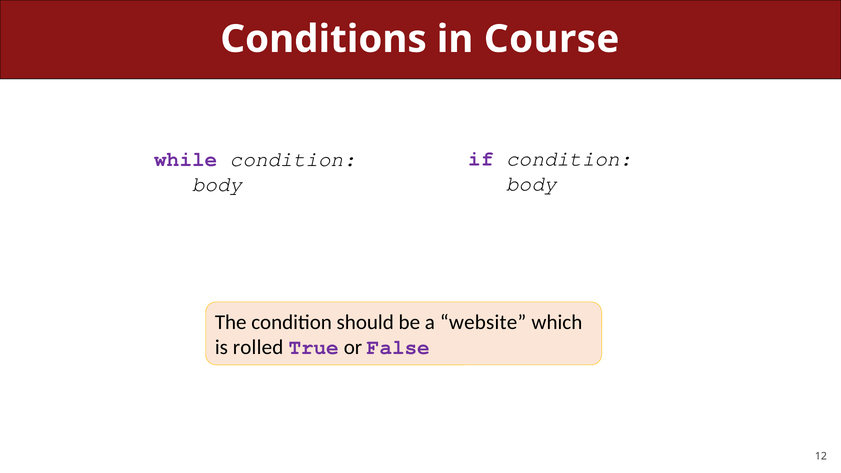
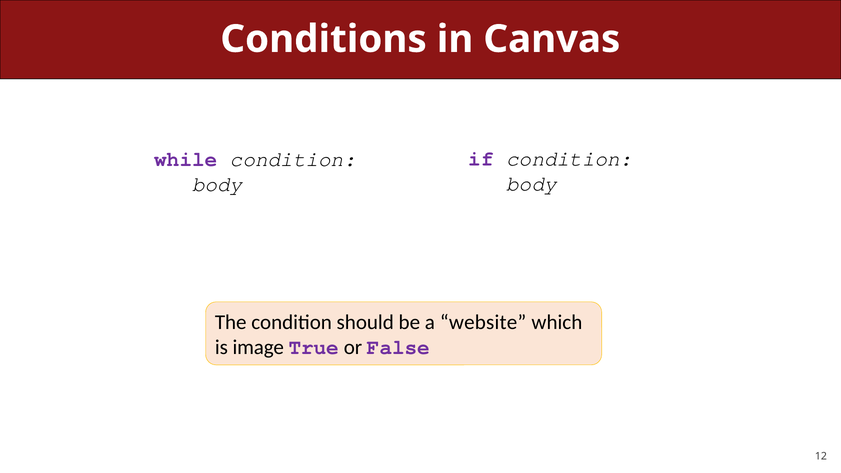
Course: Course -> Canvas
rolled: rolled -> image
